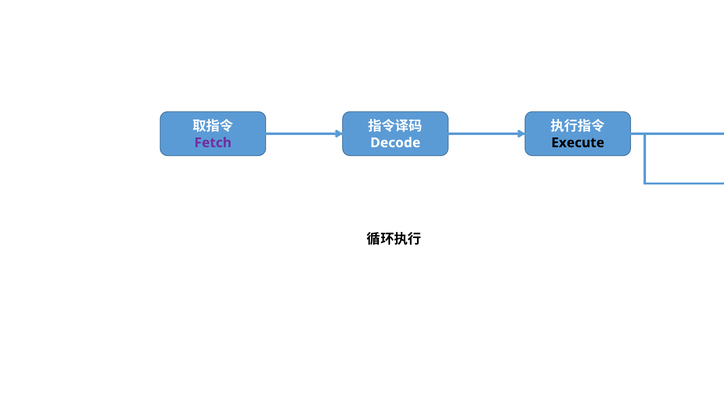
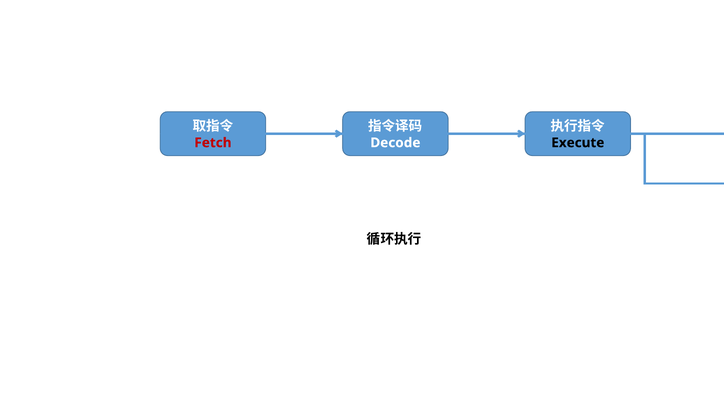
Fetch colour: purple -> red
